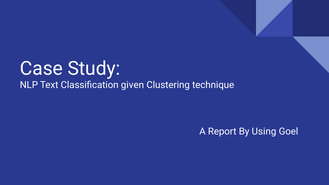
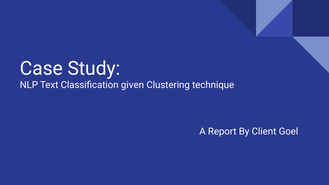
Using: Using -> Client
